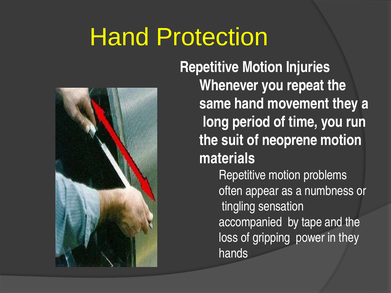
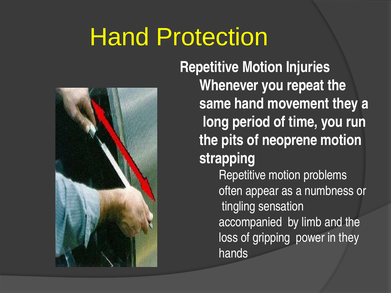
suit: suit -> pits
materials: materials -> strapping
tape: tape -> limb
